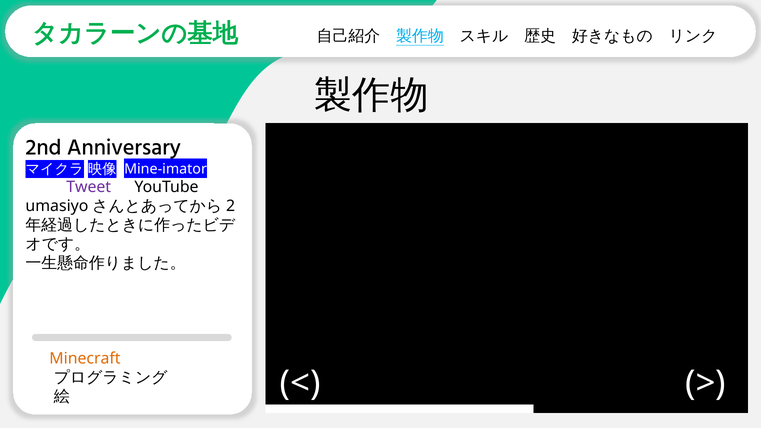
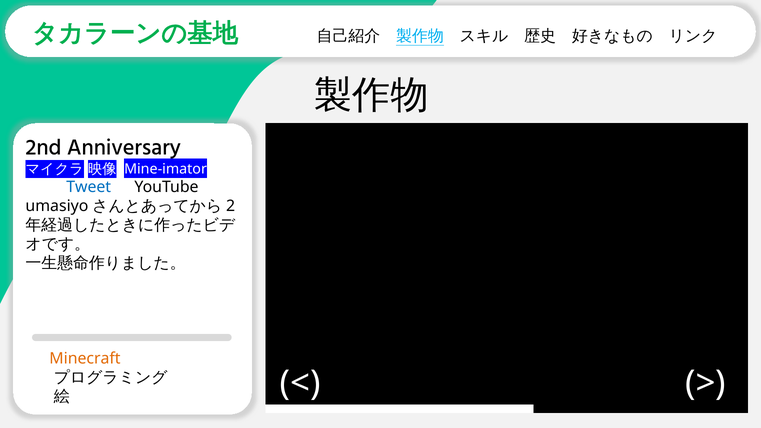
Tweet colour: purple -> blue
